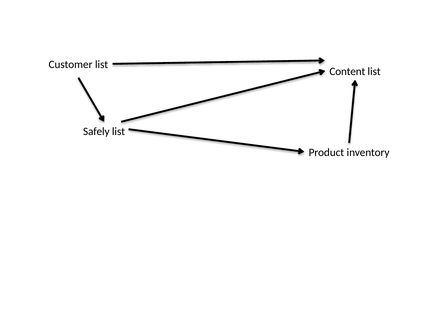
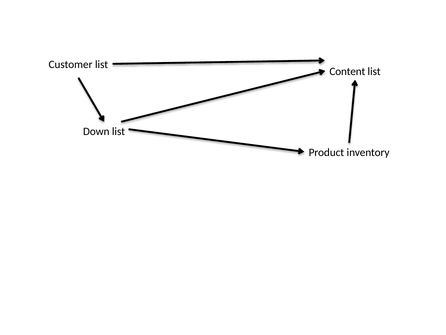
Safely: Safely -> Down
